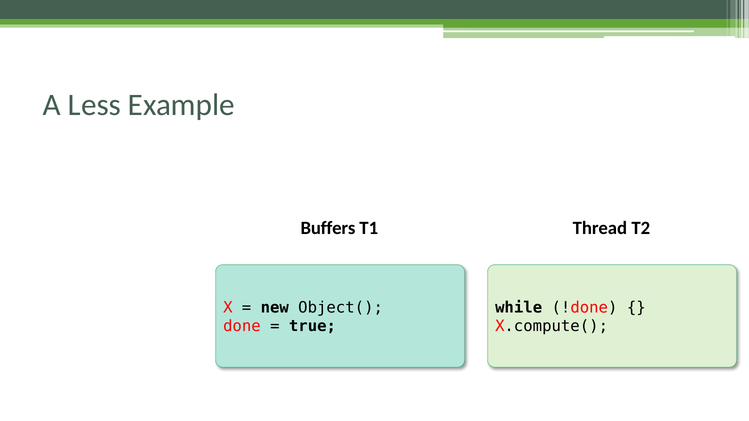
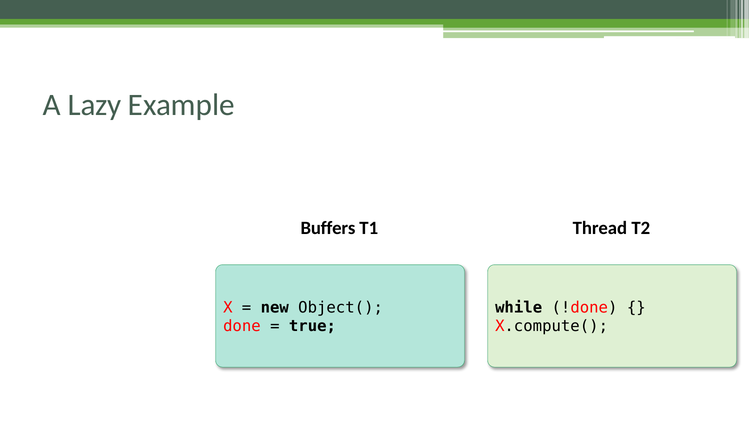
Less: Less -> Lazy
